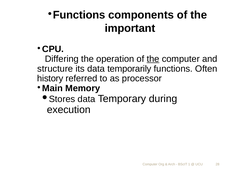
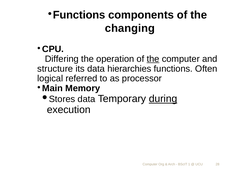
important: important -> changing
temporarily: temporarily -> hierarchies
history: history -> logical
during underline: none -> present
